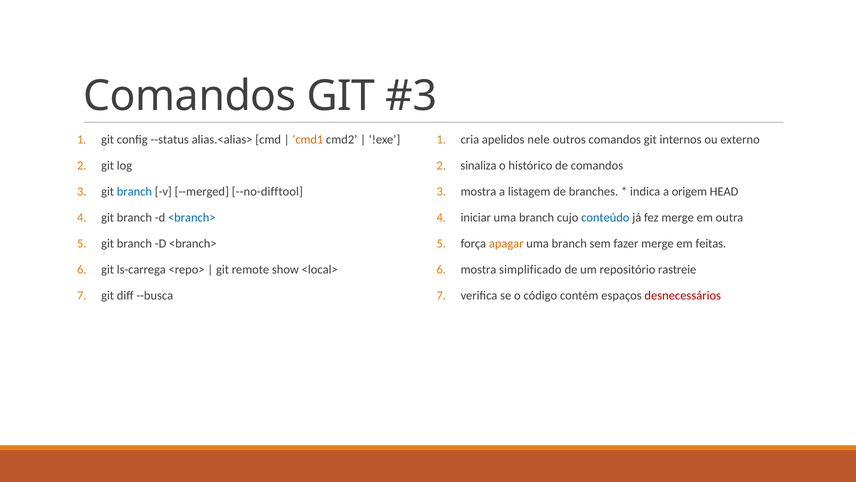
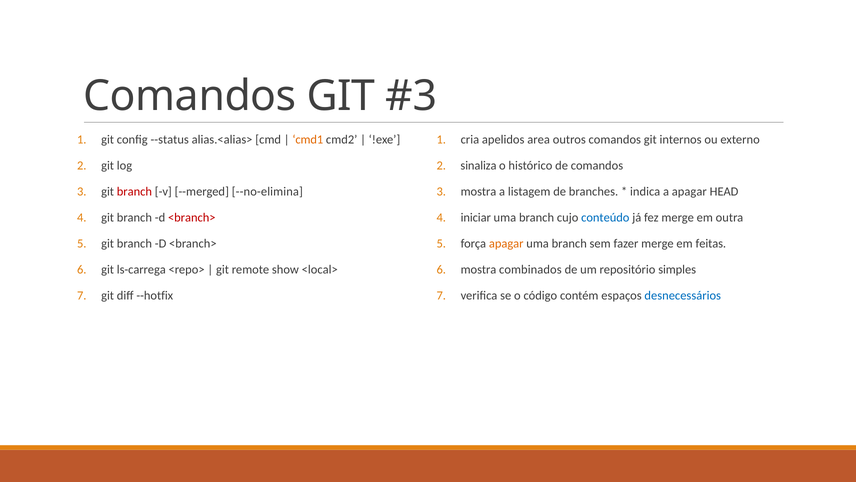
nele: nele -> area
branch at (134, 191) colour: blue -> red
--no-difftool: --no-difftool -> --no-elimina
a origem: origem -> apagar
<branch> at (192, 217) colour: blue -> red
simplificado: simplificado -> combinados
rastreie: rastreie -> simples
--busca: --busca -> --hotfix
desnecessários colour: red -> blue
